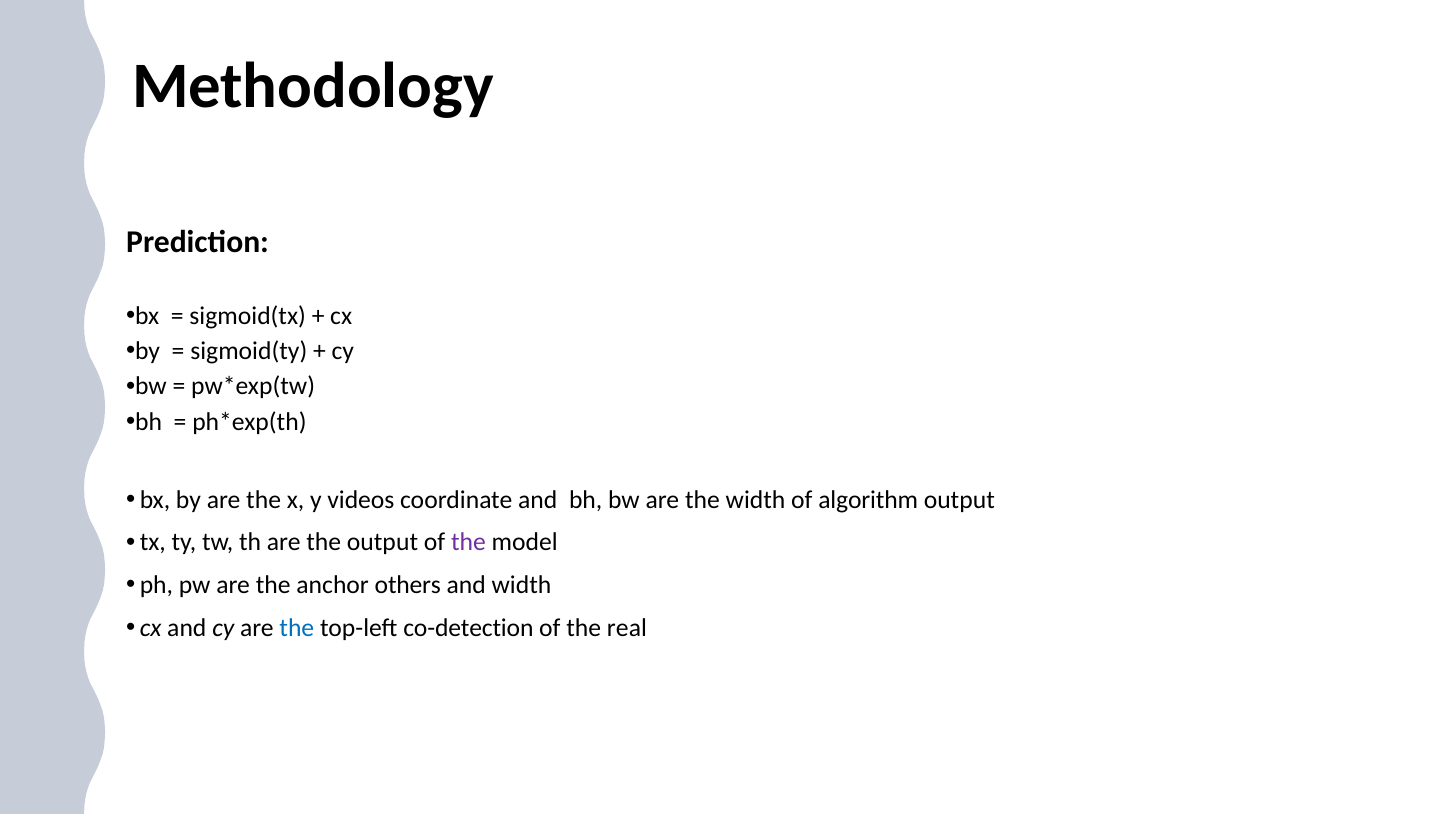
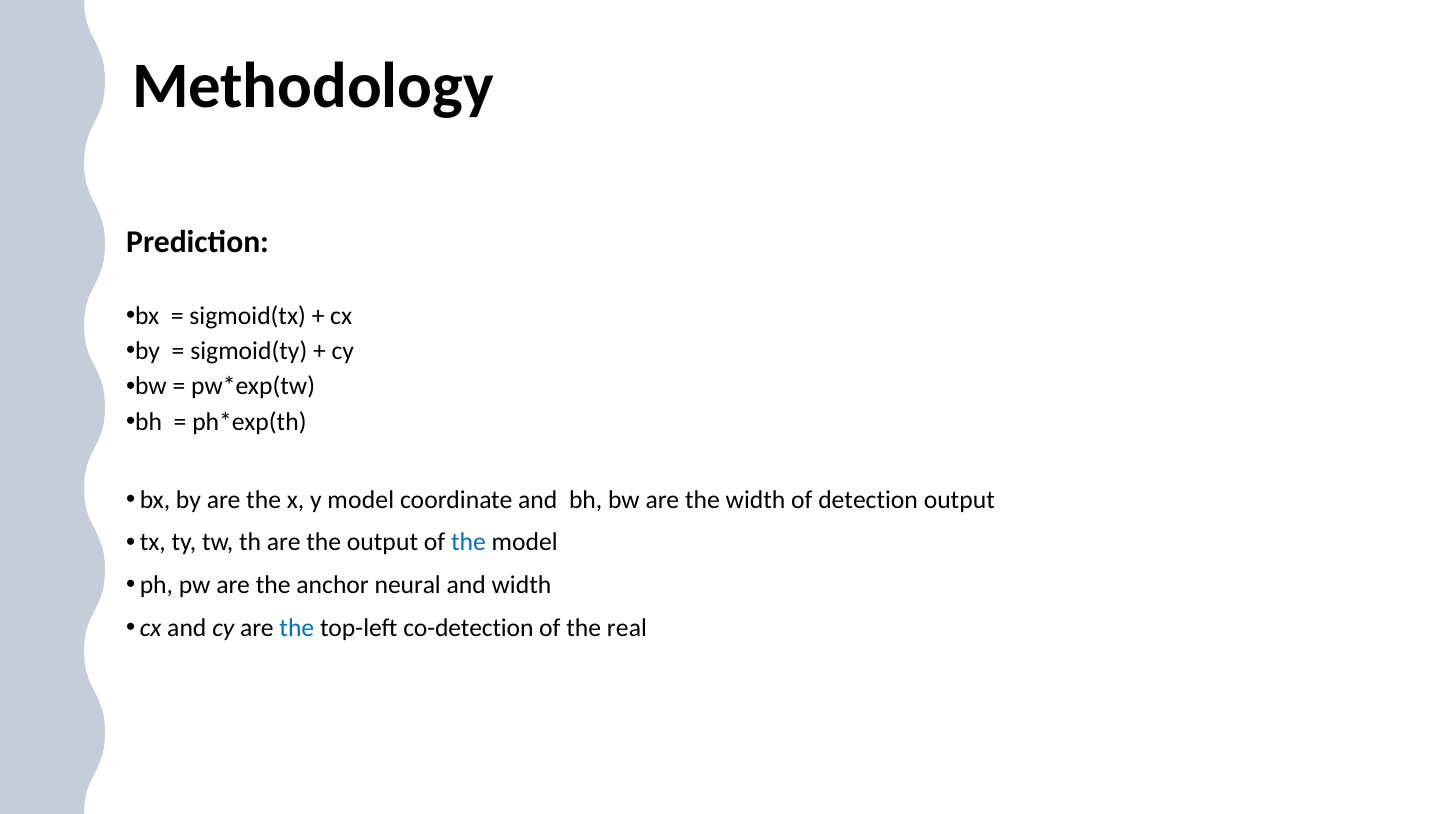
y videos: videos -> model
algorithm: algorithm -> detection
the at (468, 542) colour: purple -> blue
others: others -> neural
